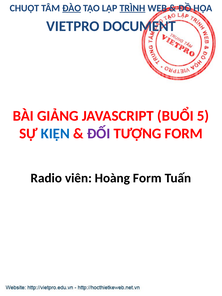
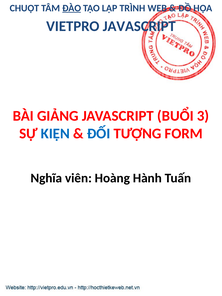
TRÌNH underline: present -> none
VIETPRO DOCUMENT: DOCUMENT -> JAVASCRIPT
5: 5 -> 3
ĐỐI colour: purple -> blue
Radio: Radio -> Nghĩa
Hoàng Form: Form -> Hành
